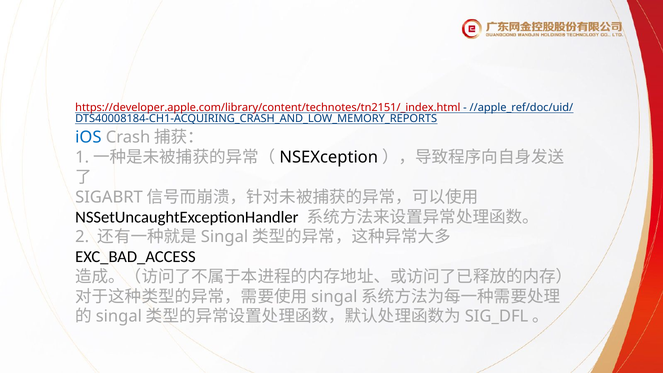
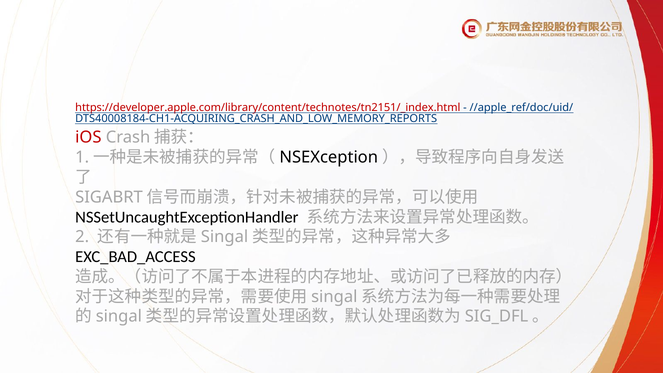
iOS colour: blue -> red
